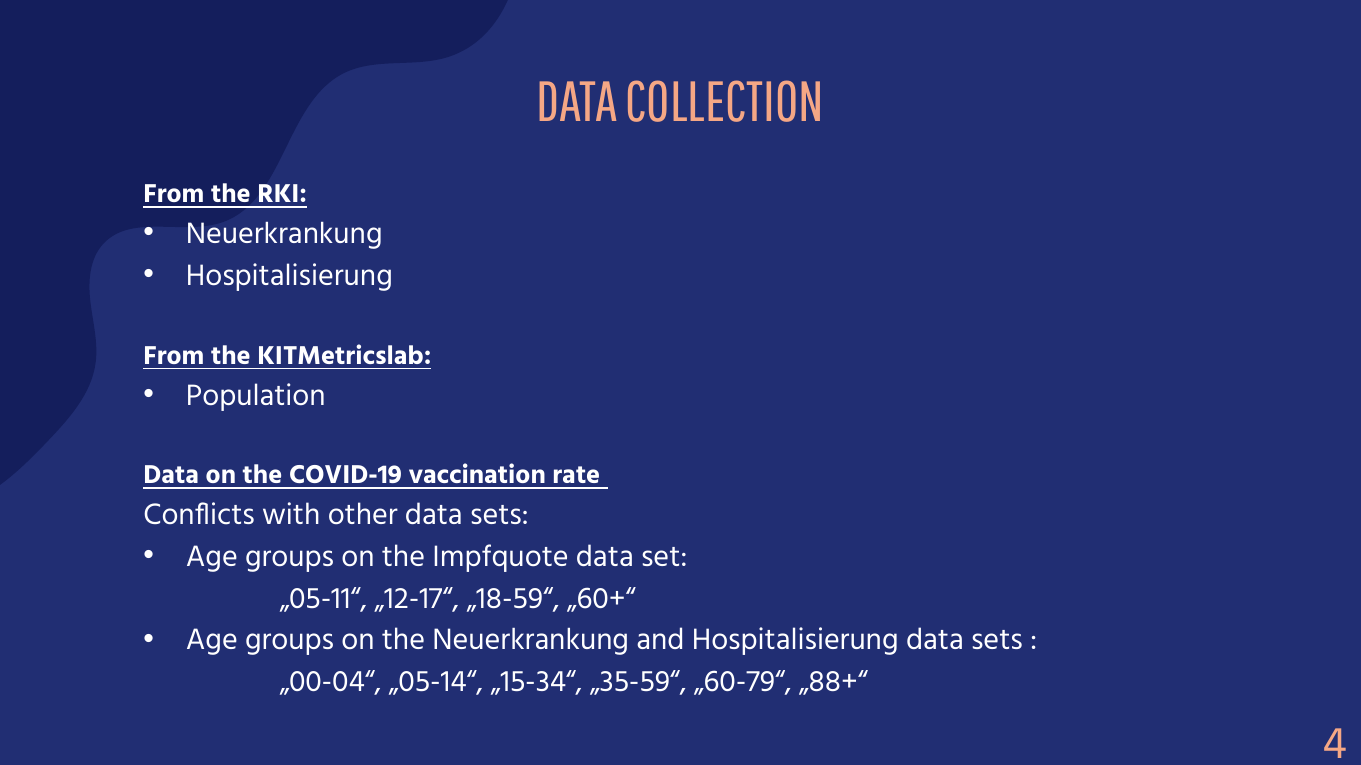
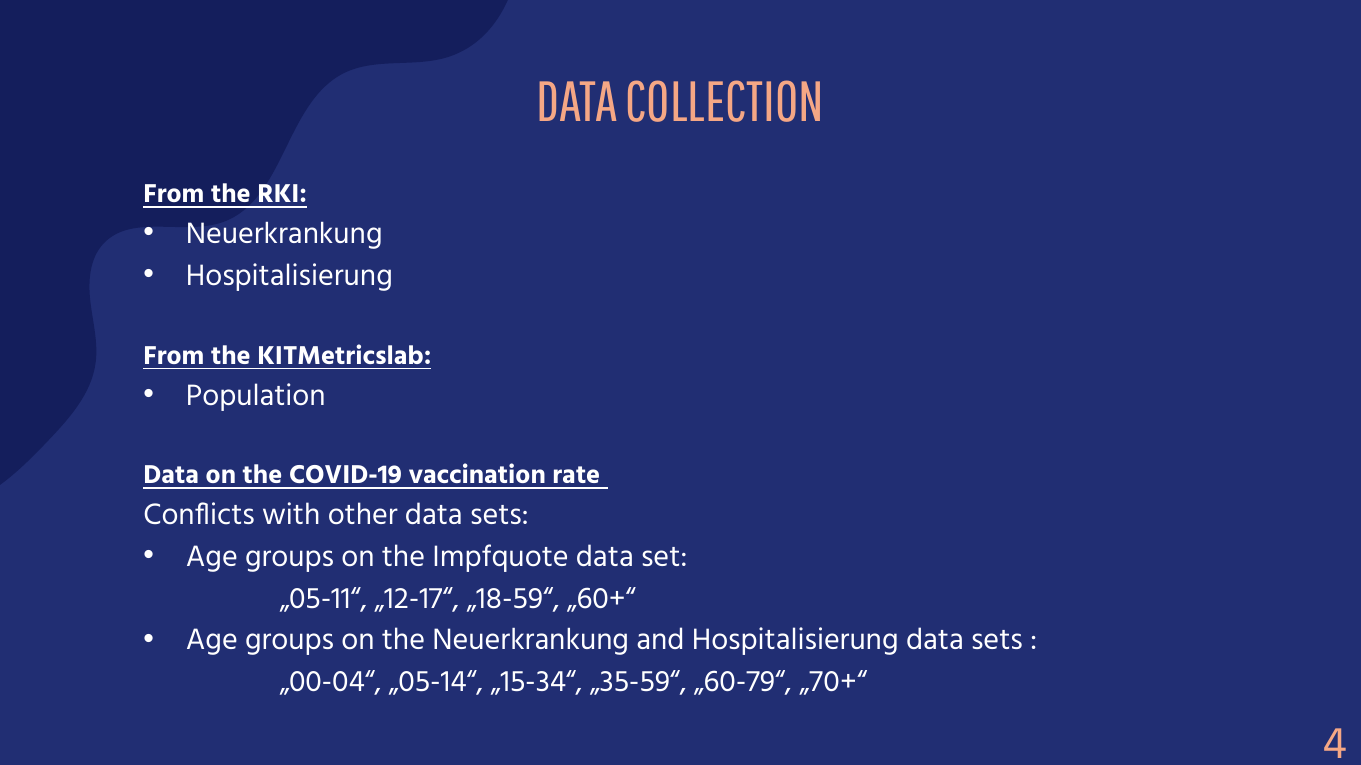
„88+“: „88+“ -> „70+“
